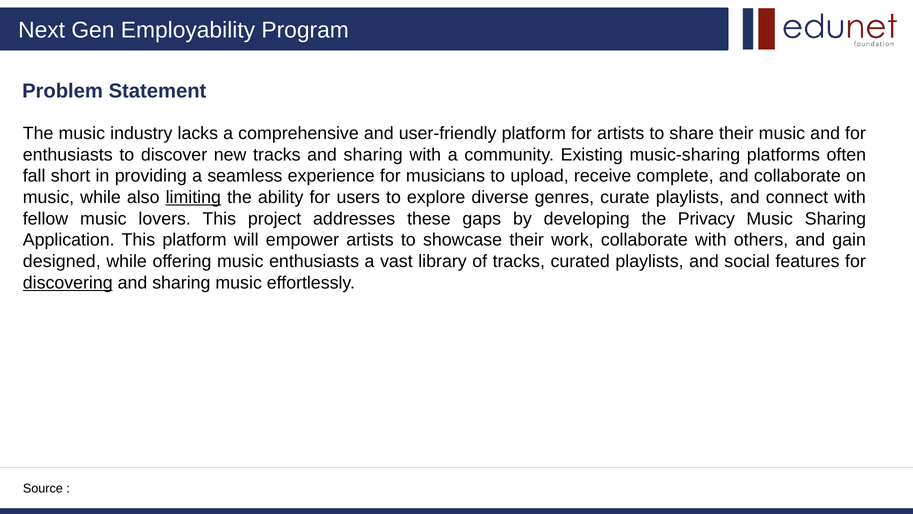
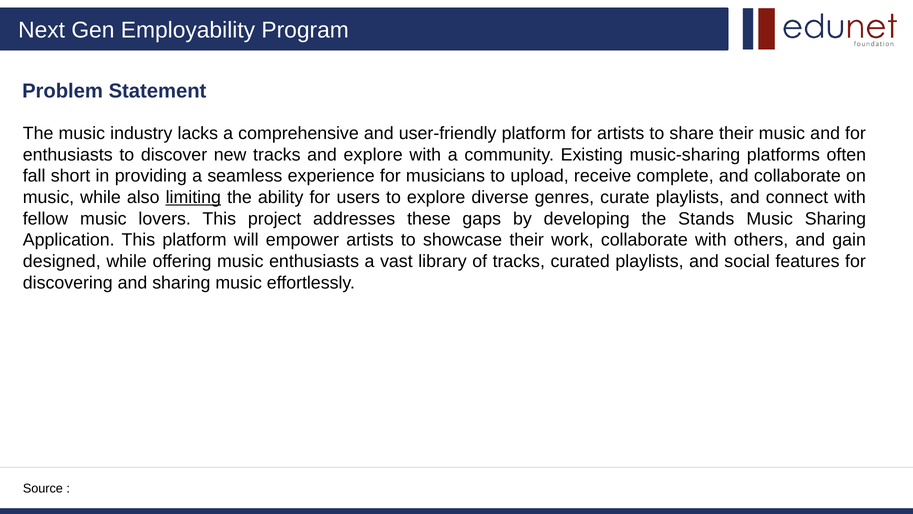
tracks and sharing: sharing -> explore
Privacy: Privacy -> Stands
discovering underline: present -> none
